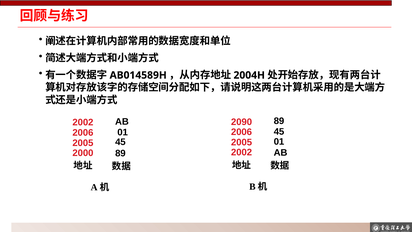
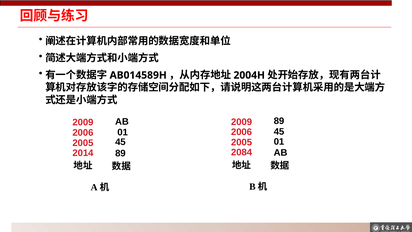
2090 at (242, 122): 2090 -> 2009
2002 at (83, 122): 2002 -> 2009
2002 at (242, 152): 2002 -> 2084
2000: 2000 -> 2014
